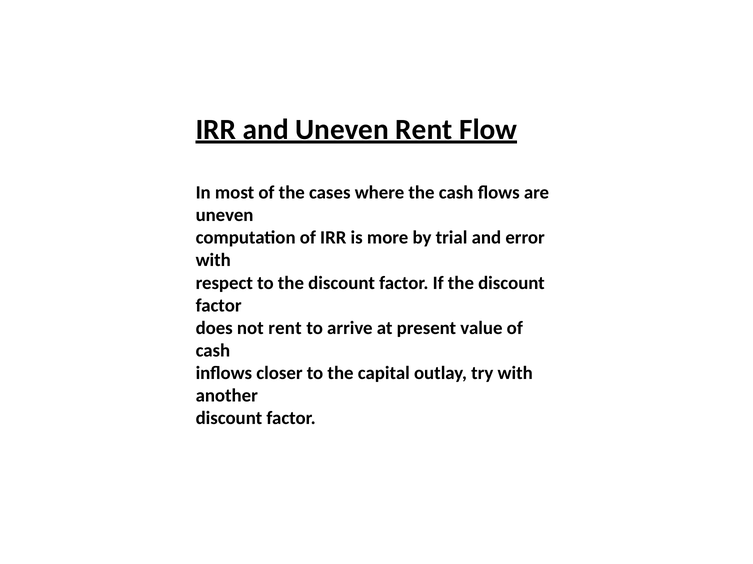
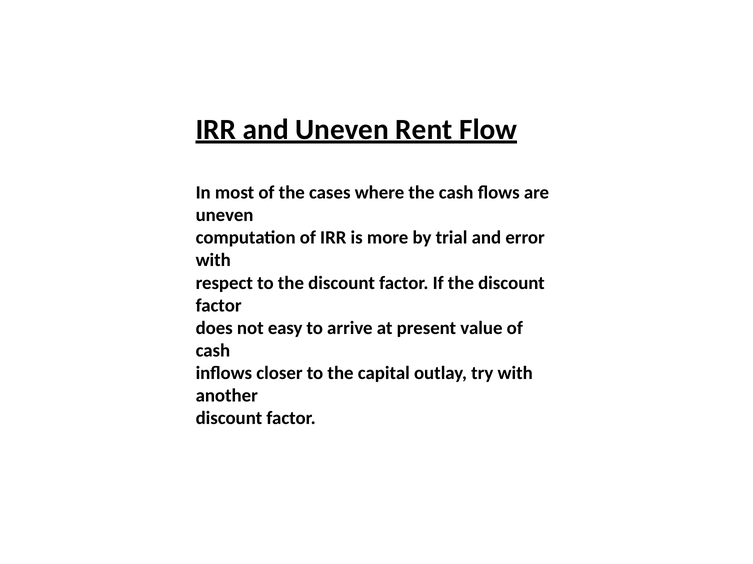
not rent: rent -> easy
